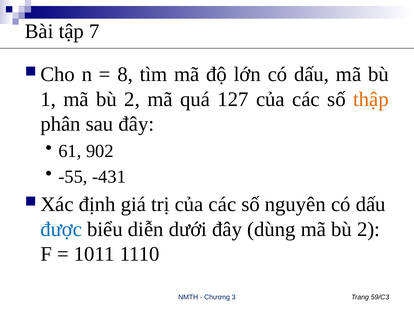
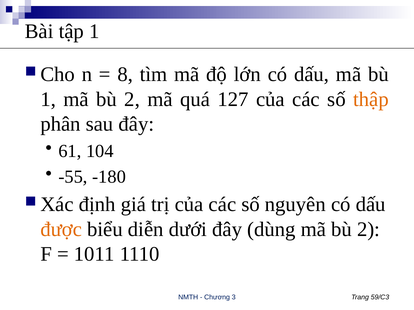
tập 7: 7 -> 1
902: 902 -> 104
-431: -431 -> -180
được colour: blue -> orange
